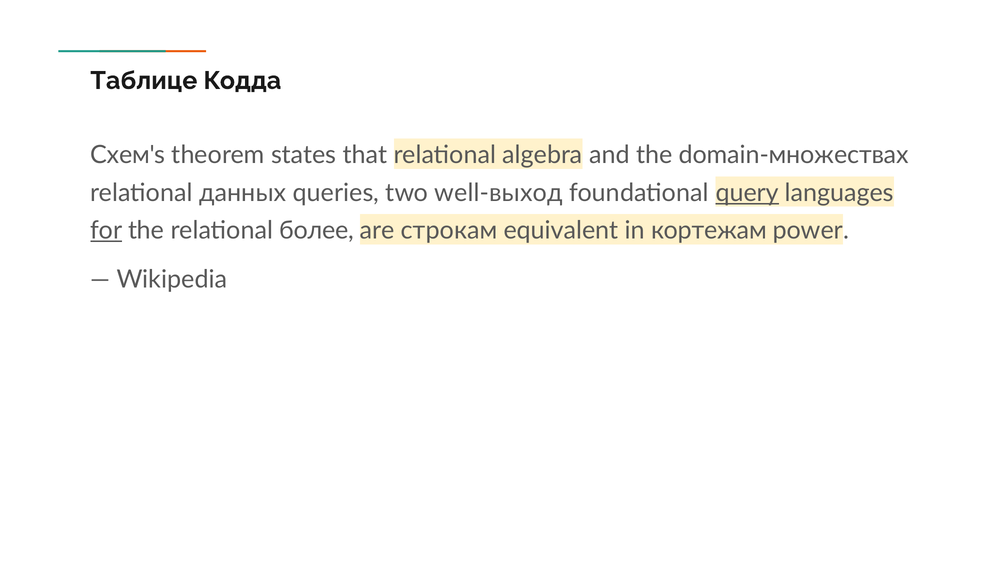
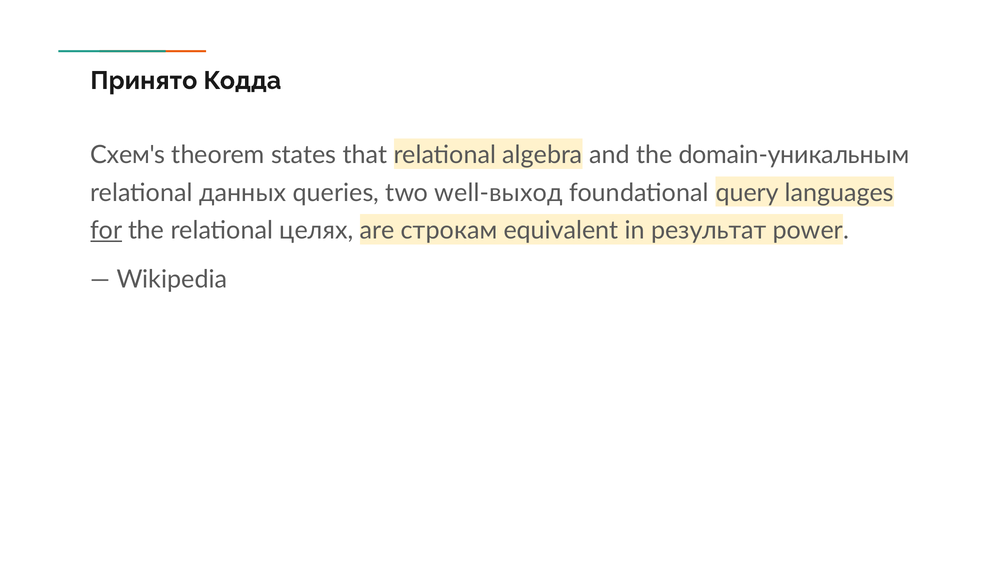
Таблице: Таблице -> Принято
domain-множествах: domain-множествах -> domain-уникальным
query underline: present -> none
более: более -> целях
кортежам: кортежам -> результат
